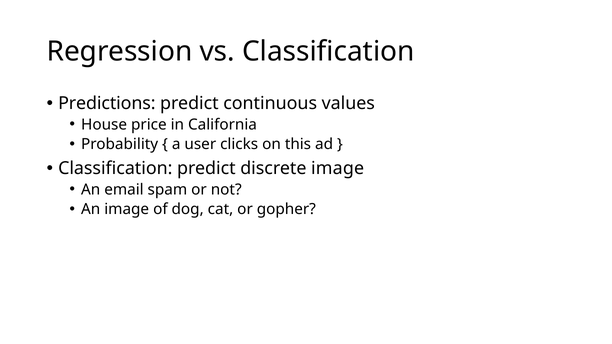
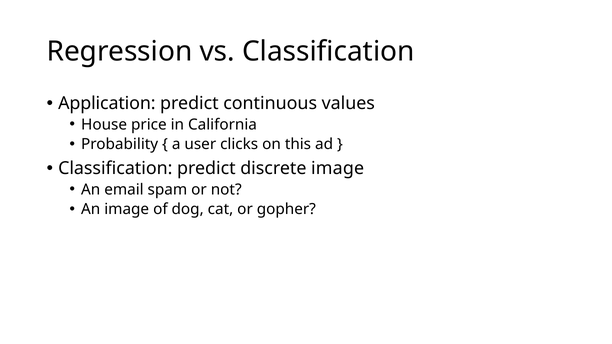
Predictions: Predictions -> Application
